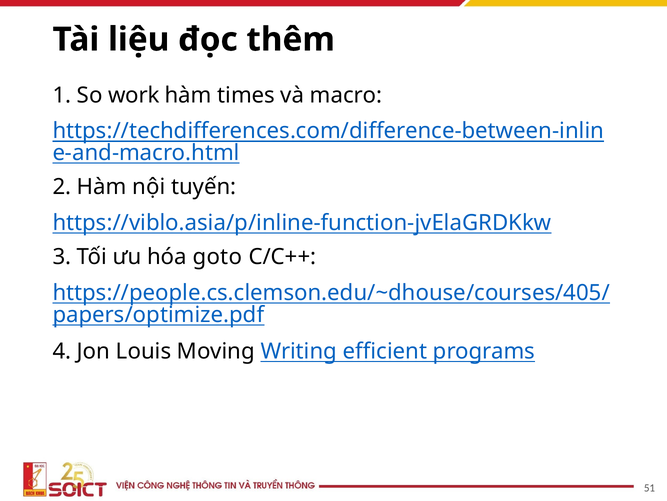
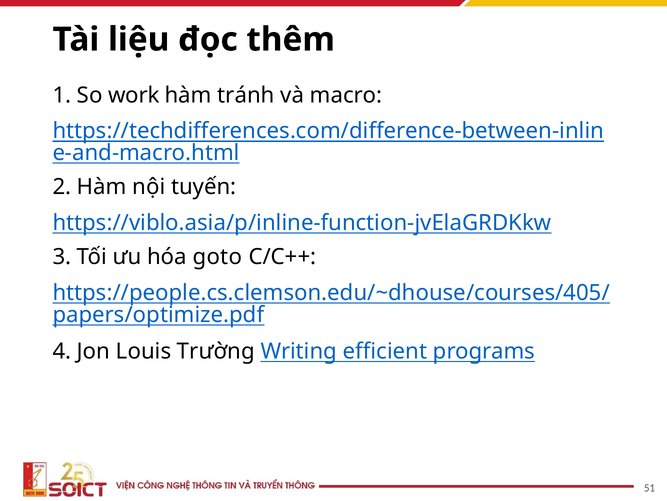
times: times -> tránh
Moving: Moving -> Trường
